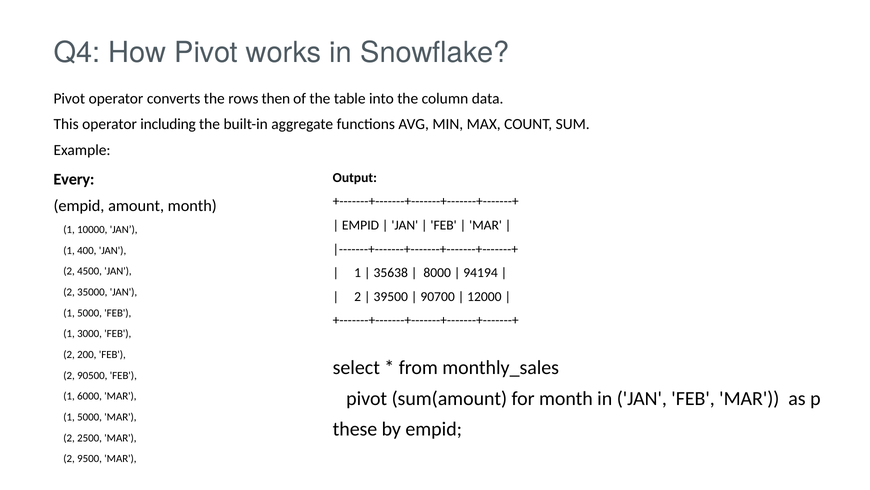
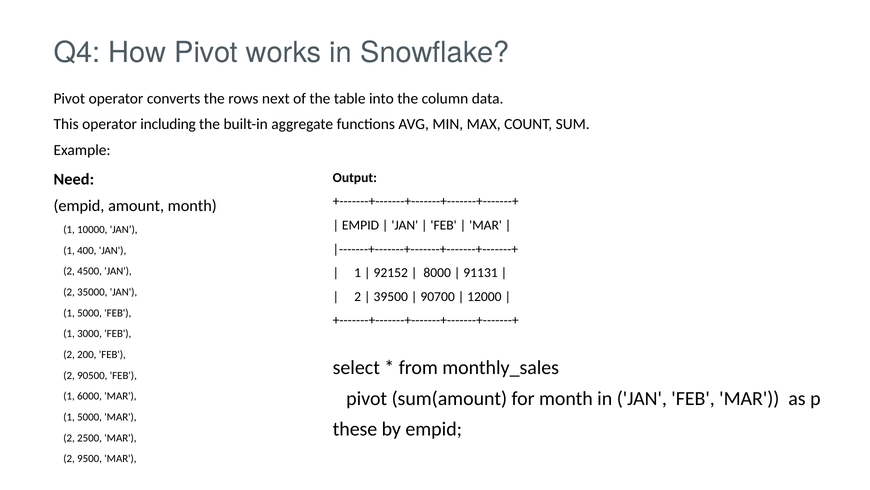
then: then -> next
Every: Every -> Need
35638: 35638 -> 92152
94194: 94194 -> 91131
